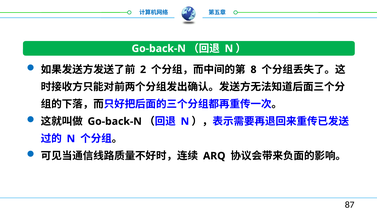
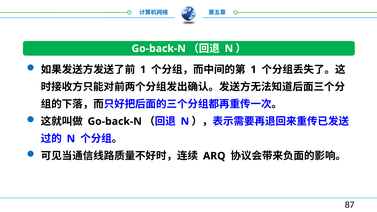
2 at (143, 70): 2 -> 1
8 at (254, 70): 8 -> 1
